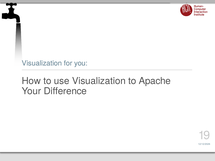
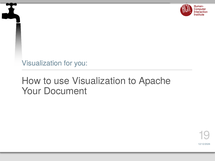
Difference: Difference -> Document
